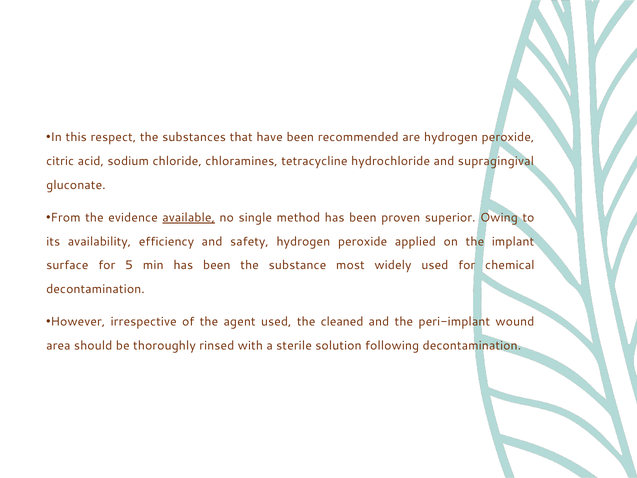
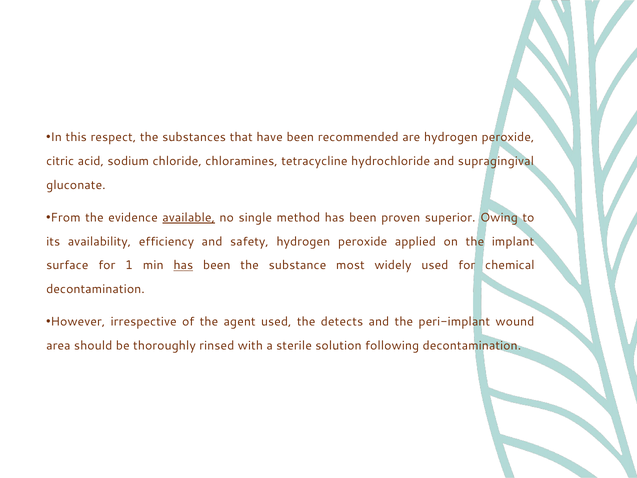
5: 5 -> 1
has at (183, 265) underline: none -> present
cleaned: cleaned -> detects
